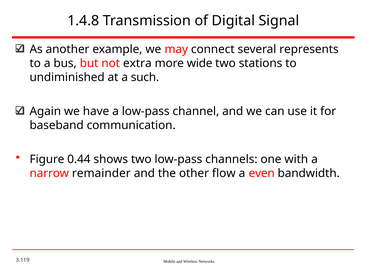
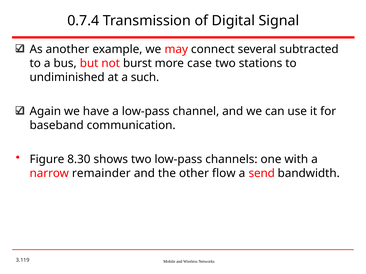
1.4.8: 1.4.8 -> 0.7.4
represents: represents -> subtracted
extra: extra -> burst
wide: wide -> case
0.44: 0.44 -> 8.30
even: even -> send
